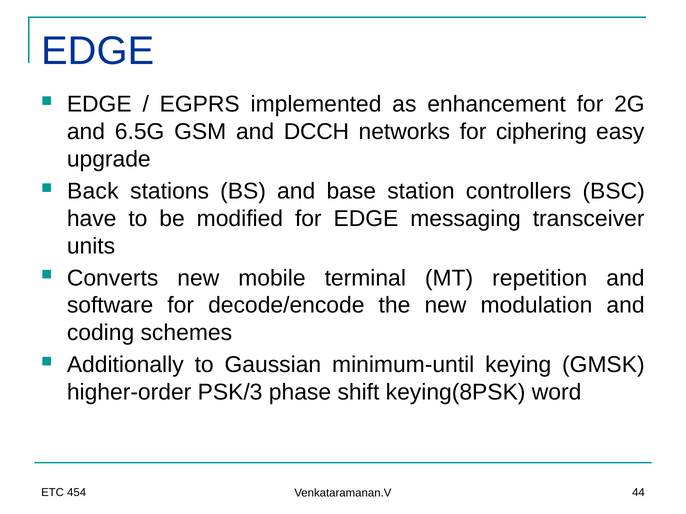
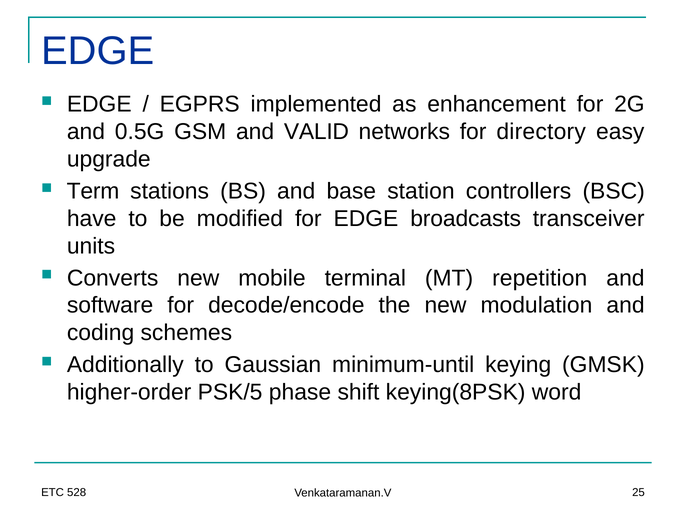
6.5G: 6.5G -> 0.5G
DCCH: DCCH -> VALID
ciphering: ciphering -> directory
Back: Back -> Term
messaging: messaging -> broadcasts
PSK/3: PSK/3 -> PSK/5
454: 454 -> 528
44: 44 -> 25
